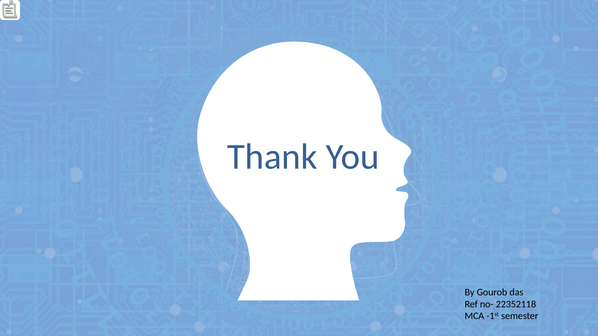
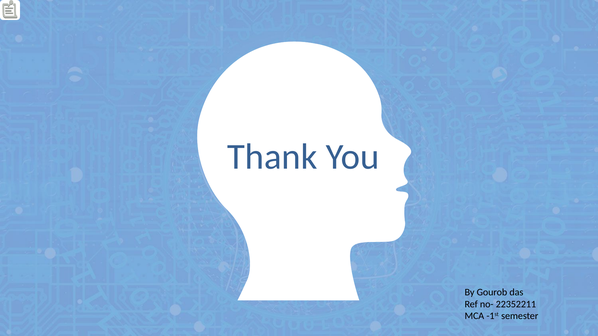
22352118: 22352118 -> 22352211
